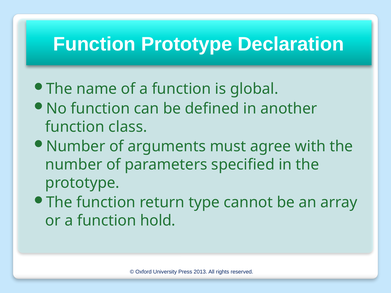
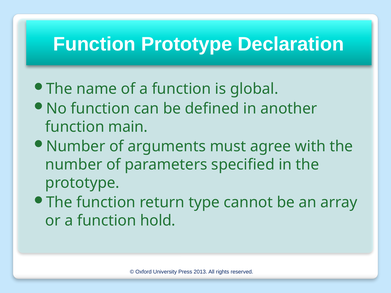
class: class -> main
